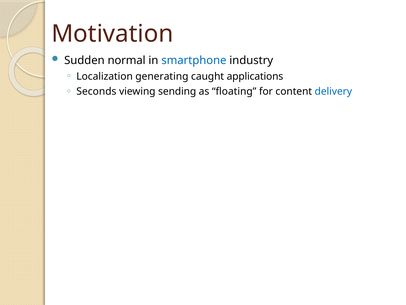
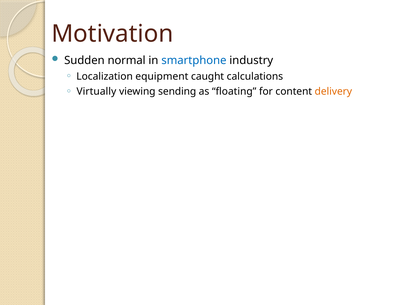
generating: generating -> equipment
applications: applications -> calculations
Seconds: Seconds -> Virtually
delivery colour: blue -> orange
